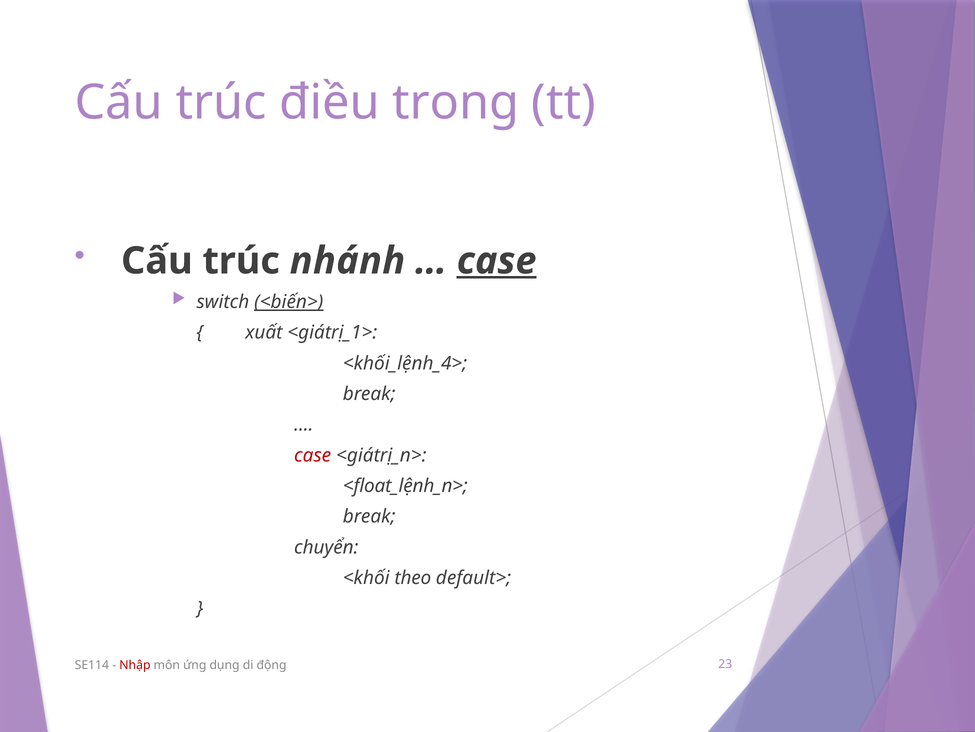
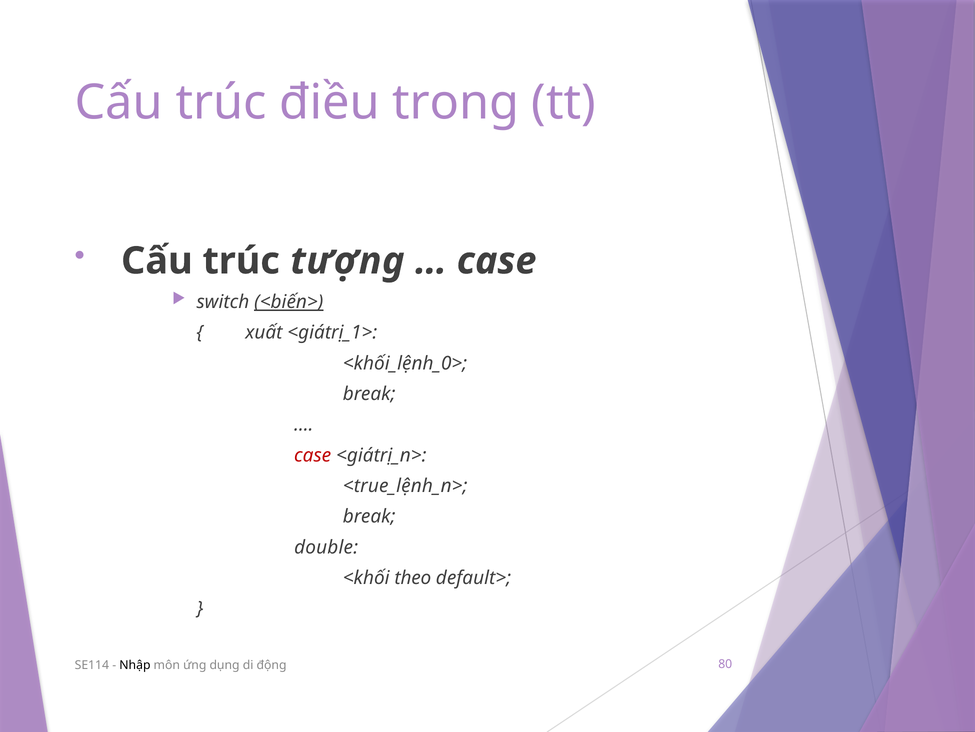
nhánh: nhánh -> tượng
case at (497, 261) underline: present -> none
<khối_lệnh_4>: <khối_lệnh_4> -> <khối_lệnh_0>
<float_lệnh_n>: <float_lệnh_n> -> <true_lệnh_n>
chuyển: chuyển -> double
Nhập colour: red -> black
23: 23 -> 80
